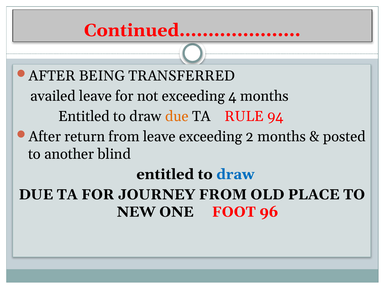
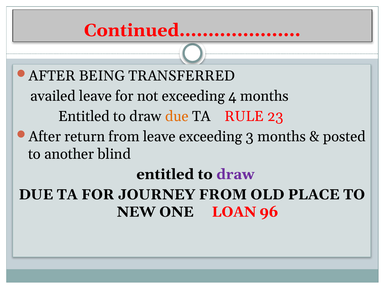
94: 94 -> 23
2: 2 -> 3
draw at (235, 174) colour: blue -> purple
FOOT: FOOT -> LOAN
